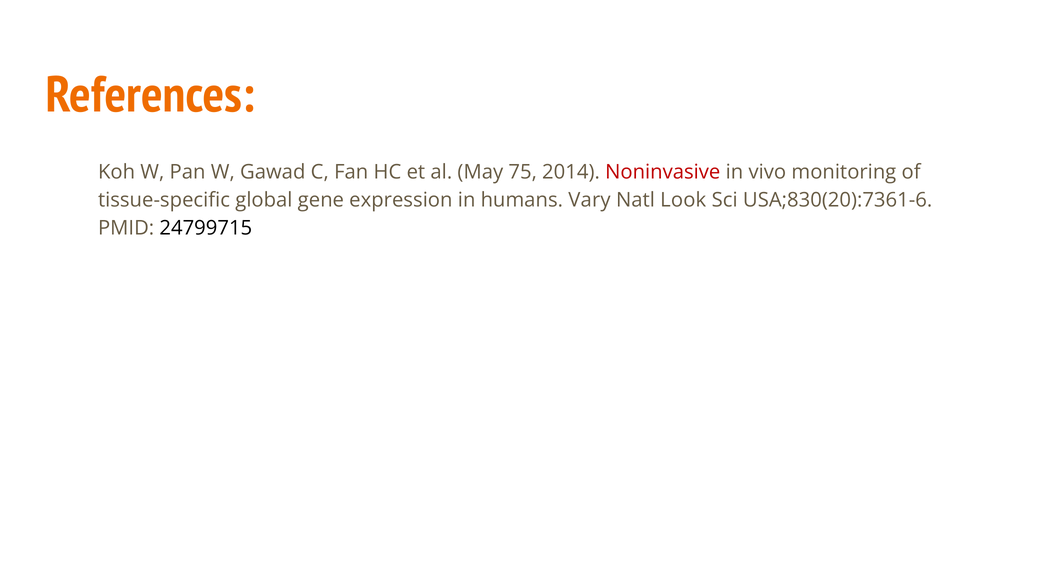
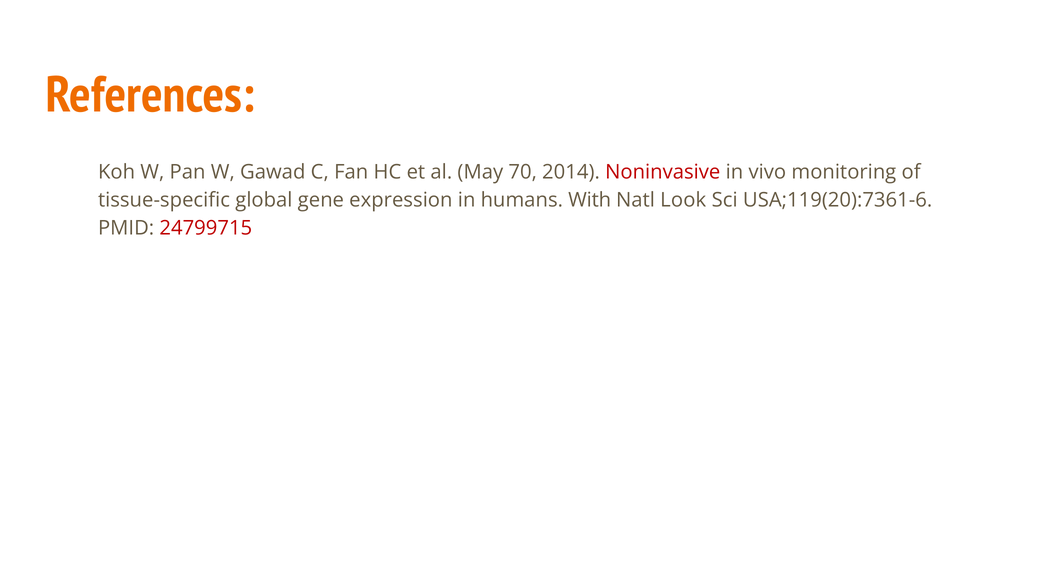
75: 75 -> 70
Vary: Vary -> With
USA;830(20):7361-6: USA;830(20):7361-6 -> USA;119(20):7361-6
24799715 colour: black -> red
